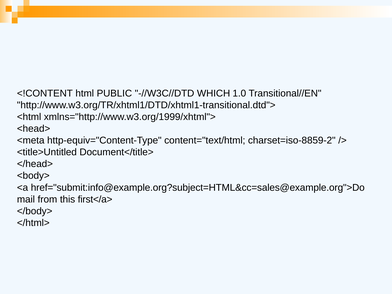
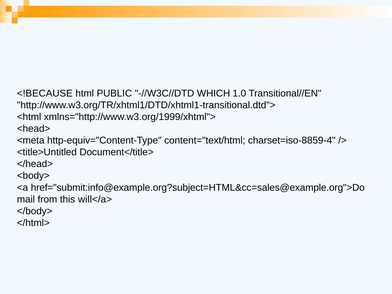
<!CONTENT: <!CONTENT -> <!BECAUSE
charset=iso-8859-2: charset=iso-8859-2 -> charset=iso-8859-4
first</a>: first</a> -> will</a>
